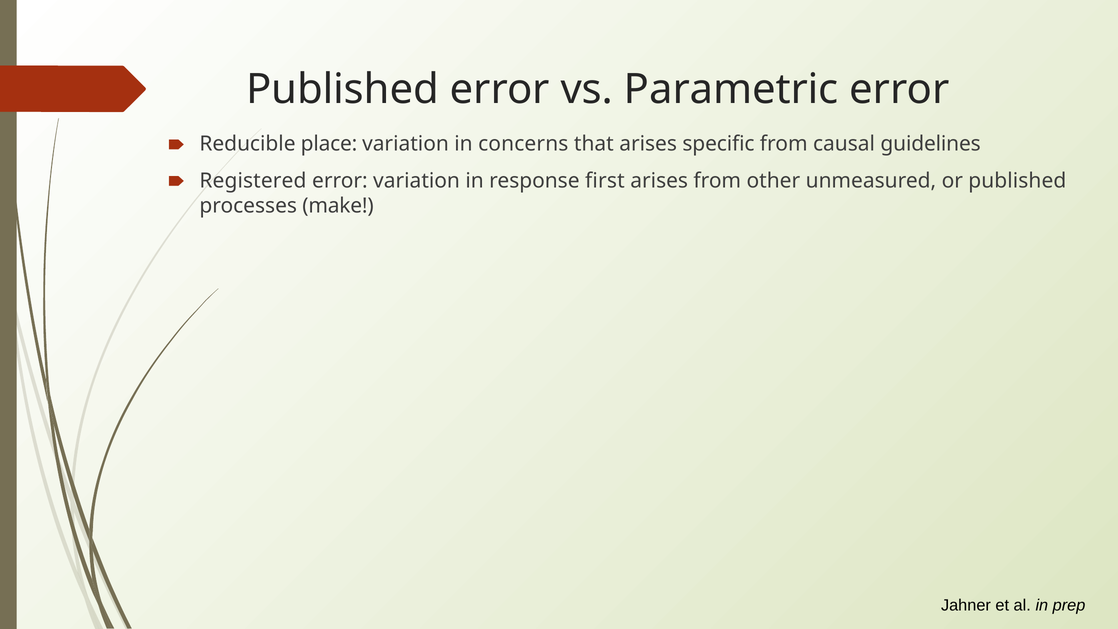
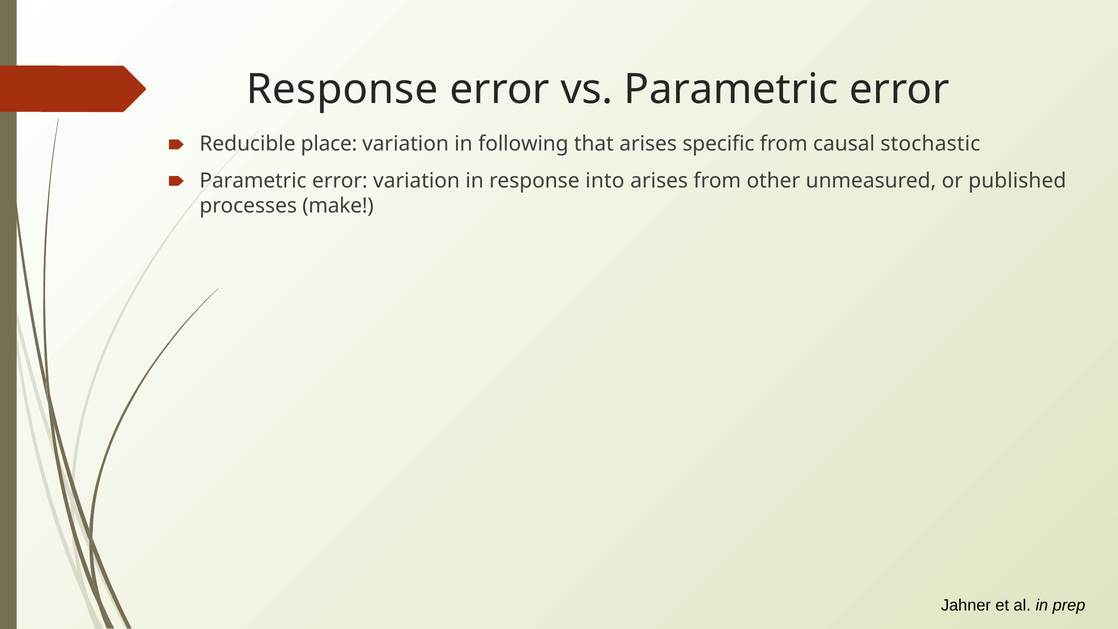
Published at (343, 90): Published -> Response
concerns: concerns -> following
guidelines: guidelines -> stochastic
Registered at (253, 181): Registered -> Parametric
first: first -> into
